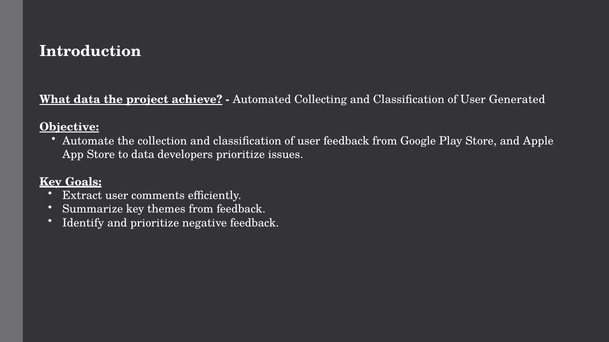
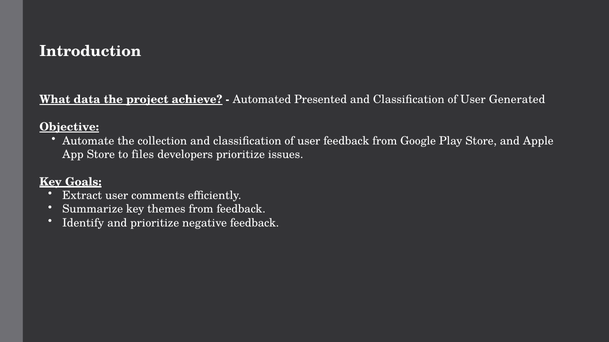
Collecting: Collecting -> Presented
to data: data -> files
